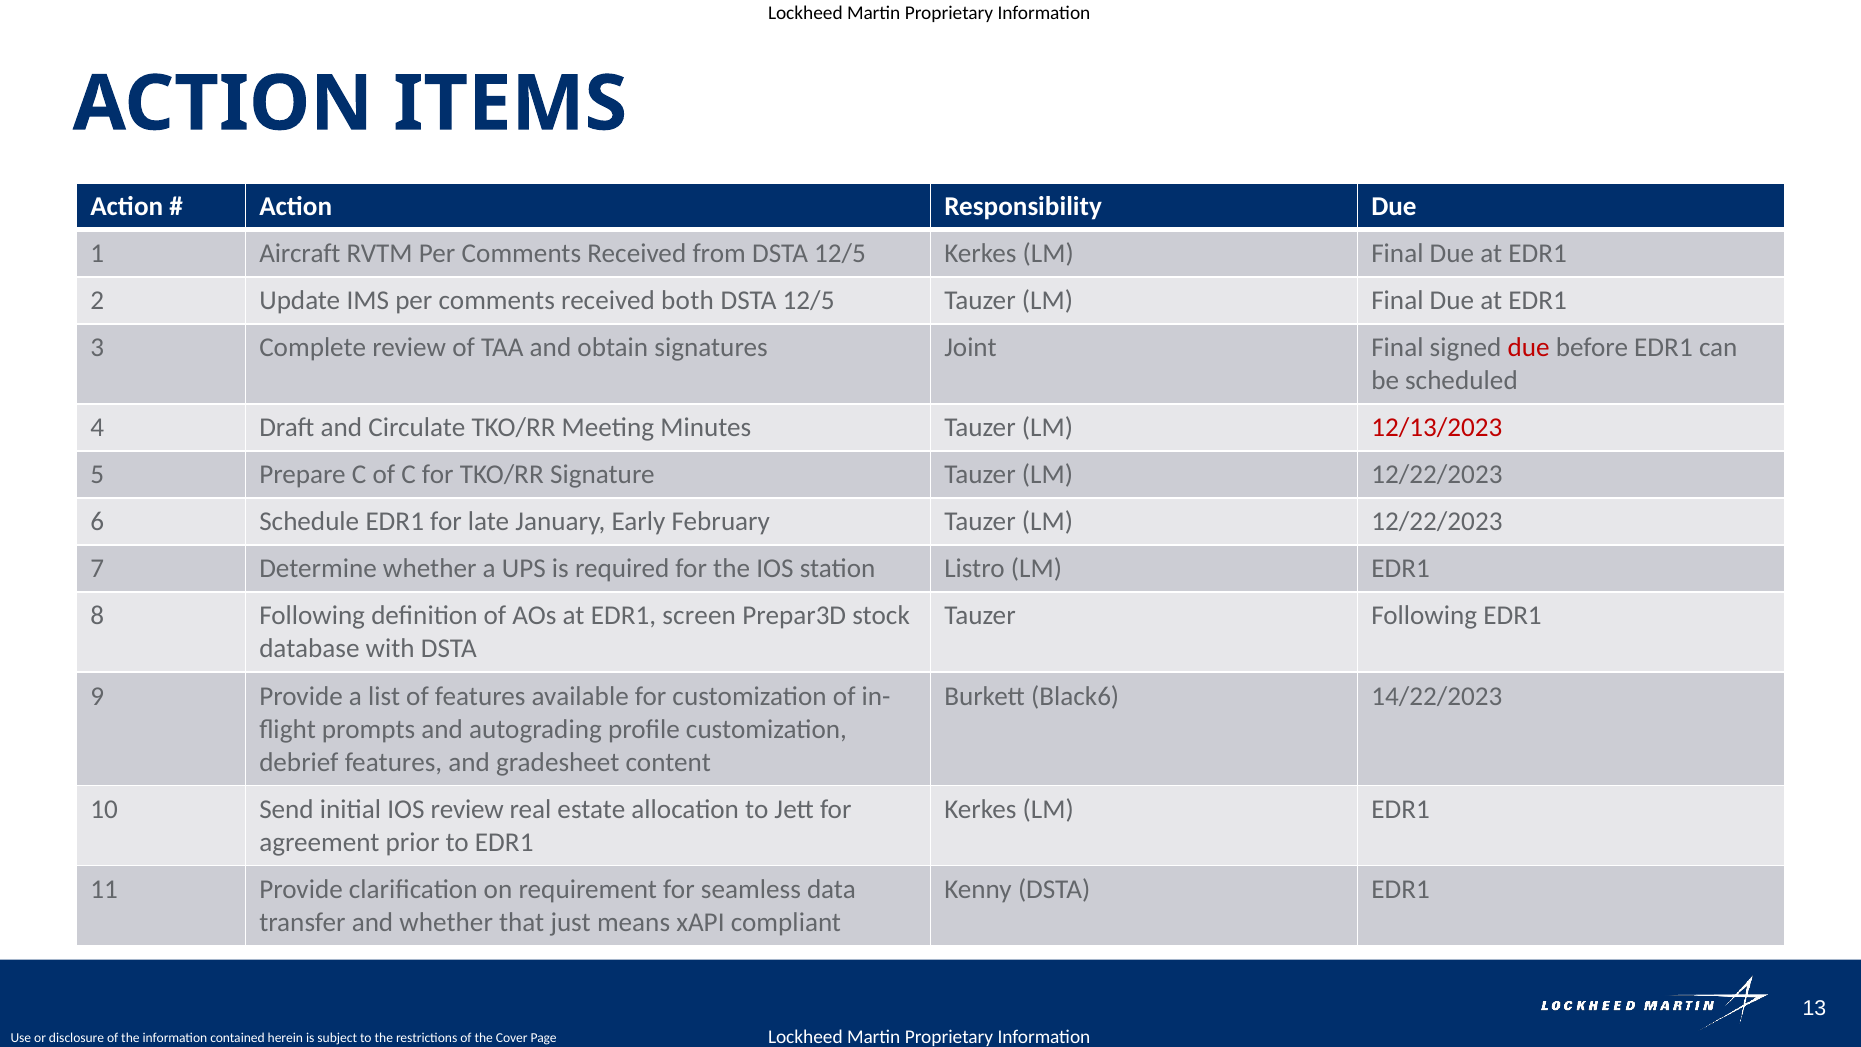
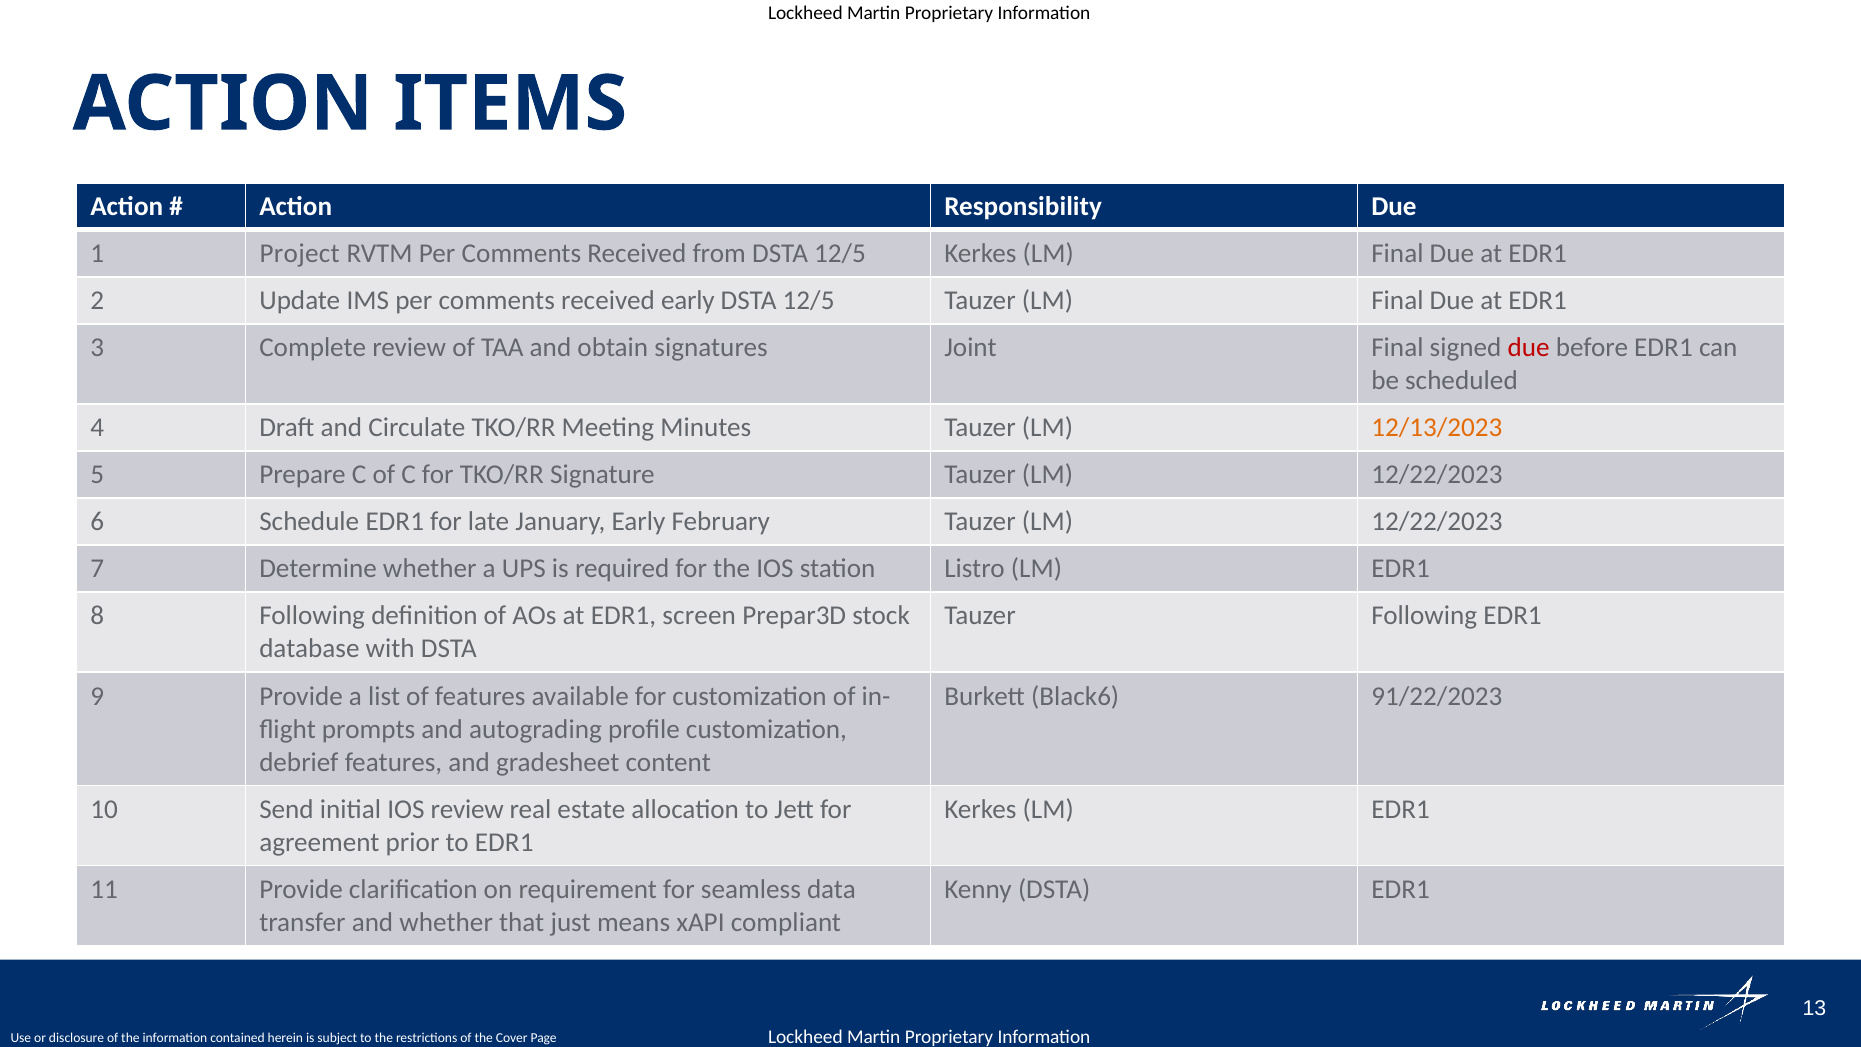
Aircraft: Aircraft -> Project
received both: both -> early
12/13/2023 colour: red -> orange
14/22/2023: 14/22/2023 -> 91/22/2023
